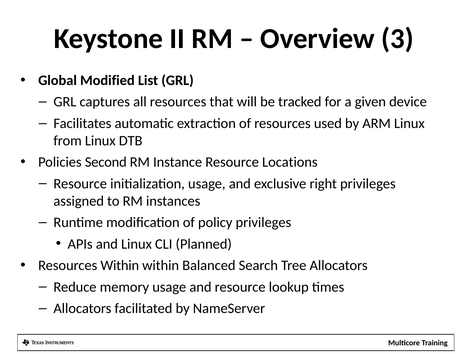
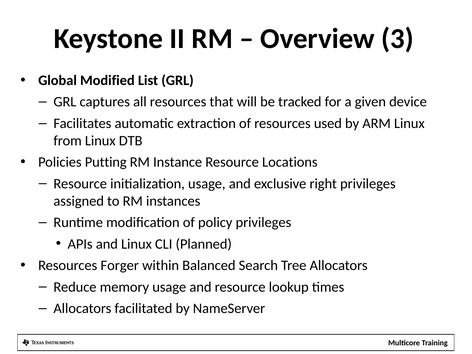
Second: Second -> Putting
Resources Within: Within -> Forger
